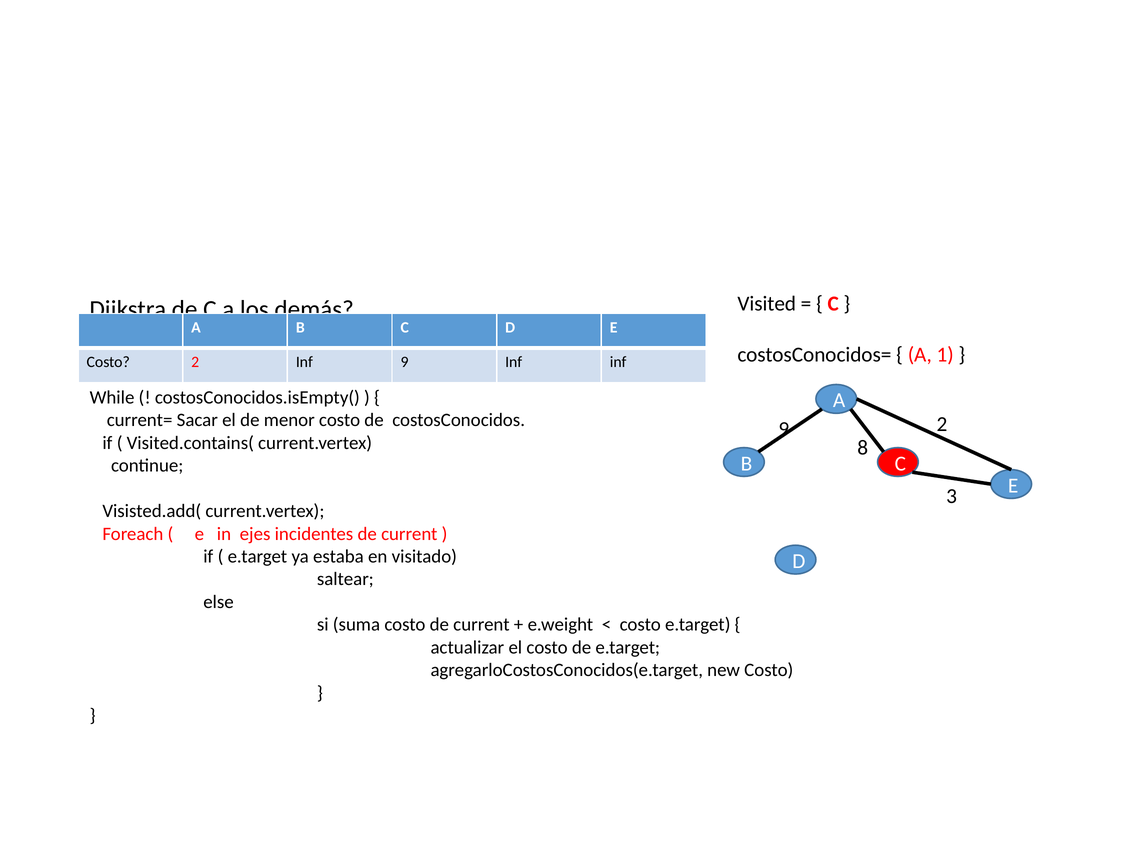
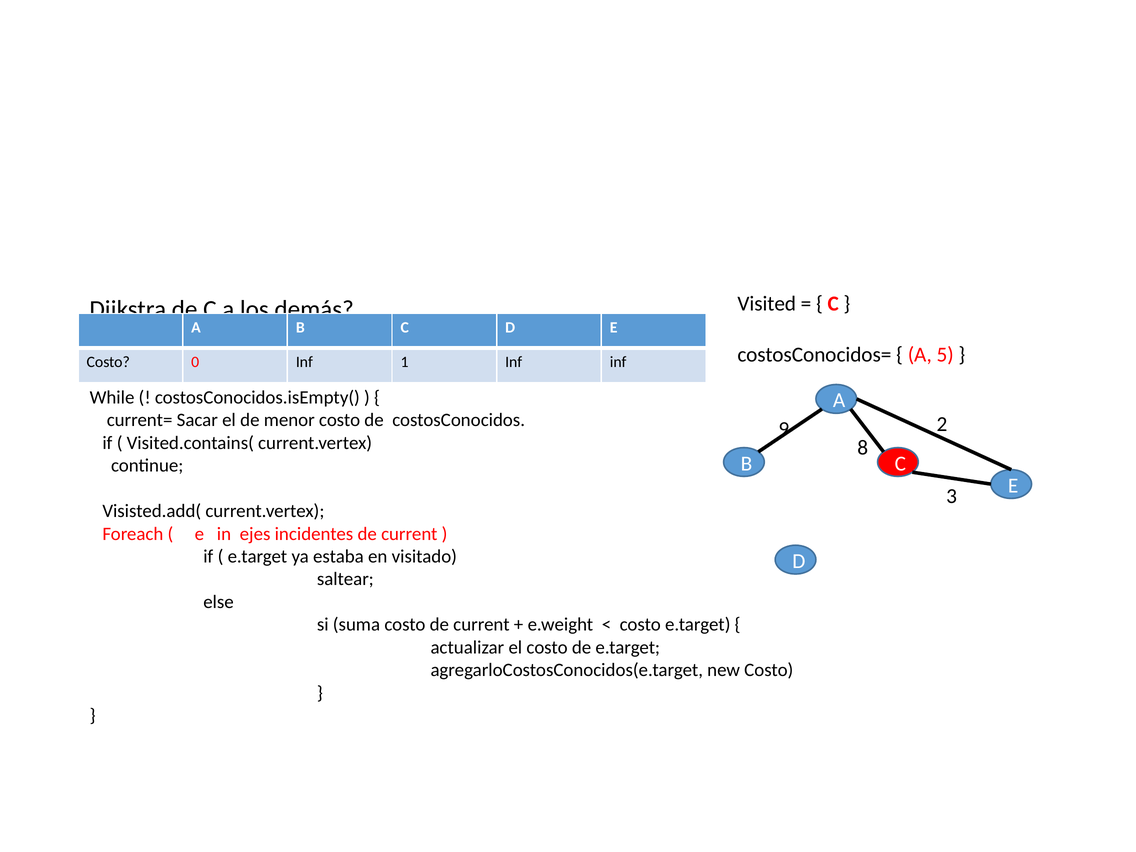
1: 1 -> 5
Costo 2: 2 -> 0
Inf 9: 9 -> 1
